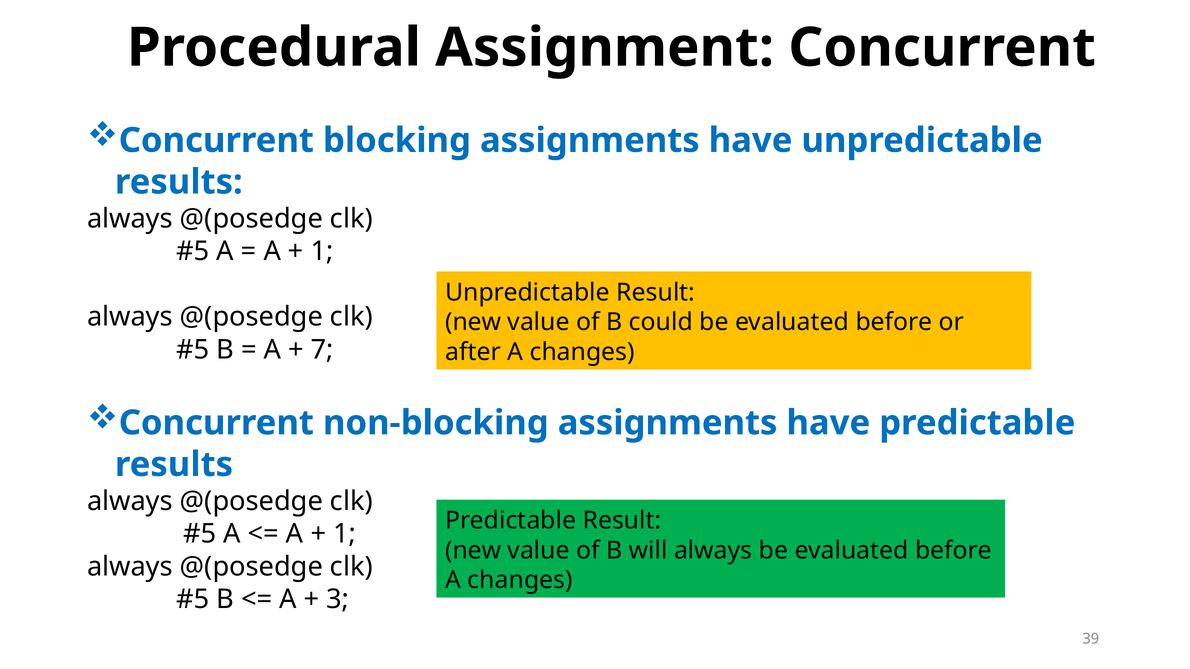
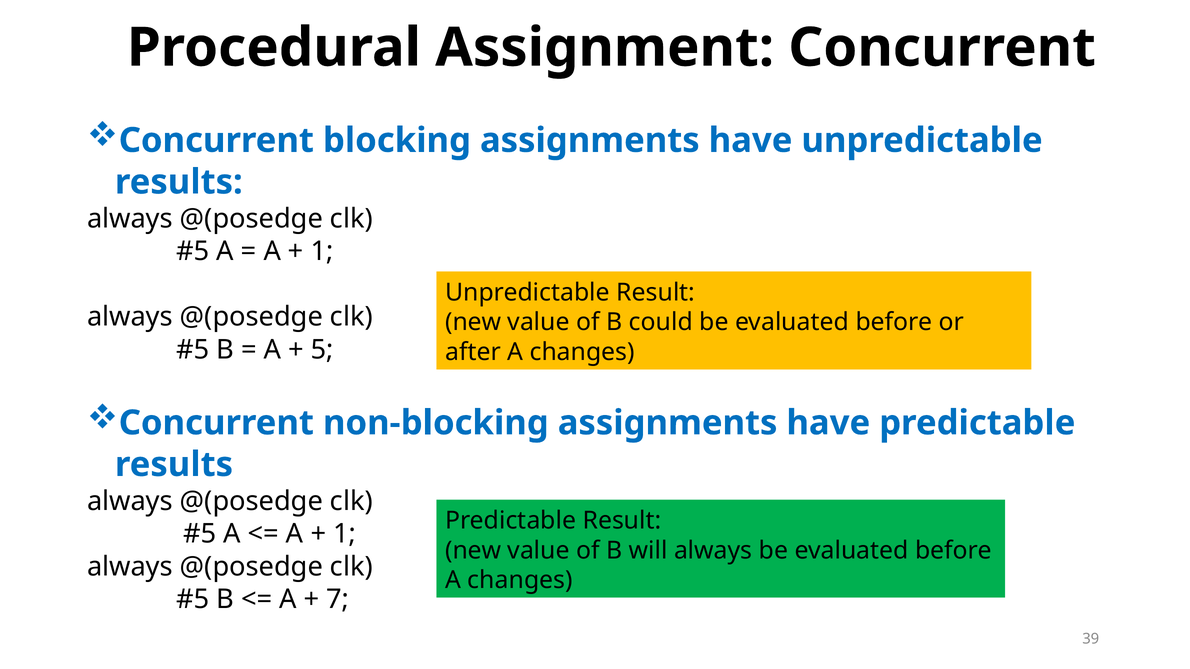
7: 7 -> 5
3: 3 -> 7
